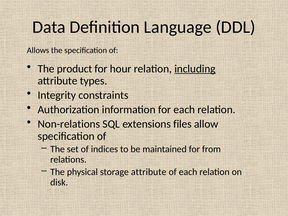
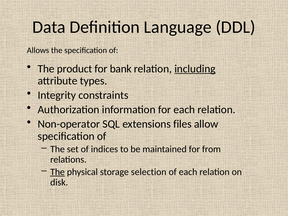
hour: hour -> bank
Non-relations: Non-relations -> Non-operator
The at (58, 172) underline: none -> present
storage attribute: attribute -> selection
